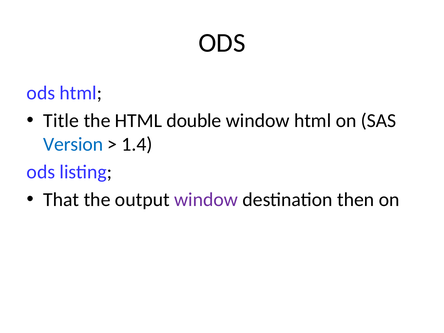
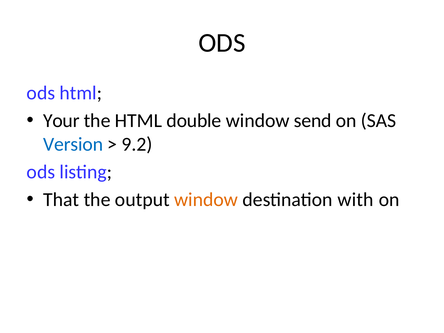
Title: Title -> Your
window html: html -> send
1.4: 1.4 -> 9.2
window at (206, 200) colour: purple -> orange
then: then -> with
